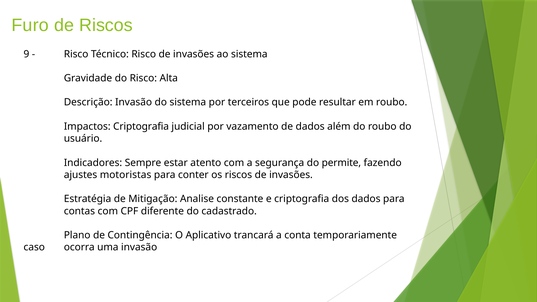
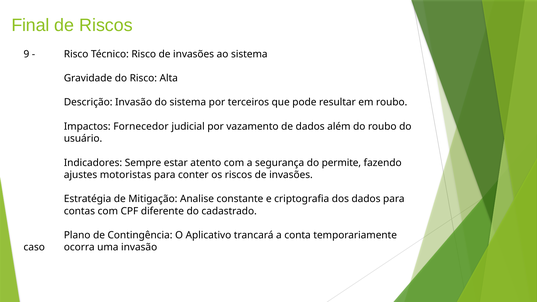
Furo: Furo -> Final
Impactos Criptografia: Criptografia -> Fornecedor
